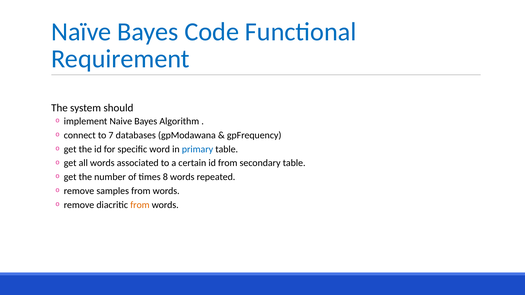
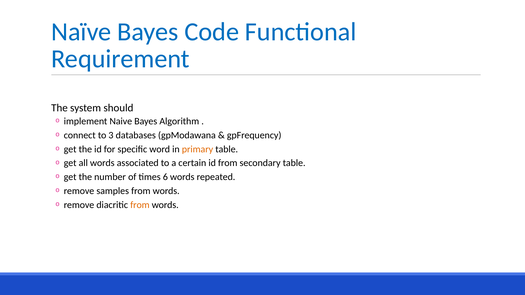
7: 7 -> 3
primary colour: blue -> orange
8: 8 -> 6
